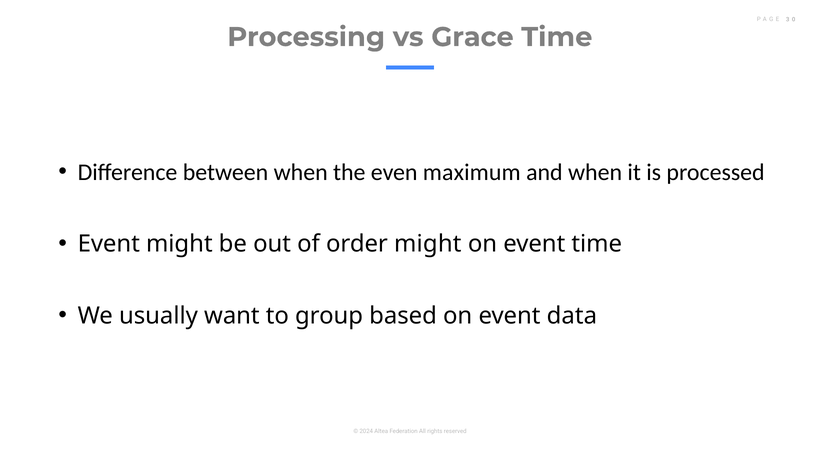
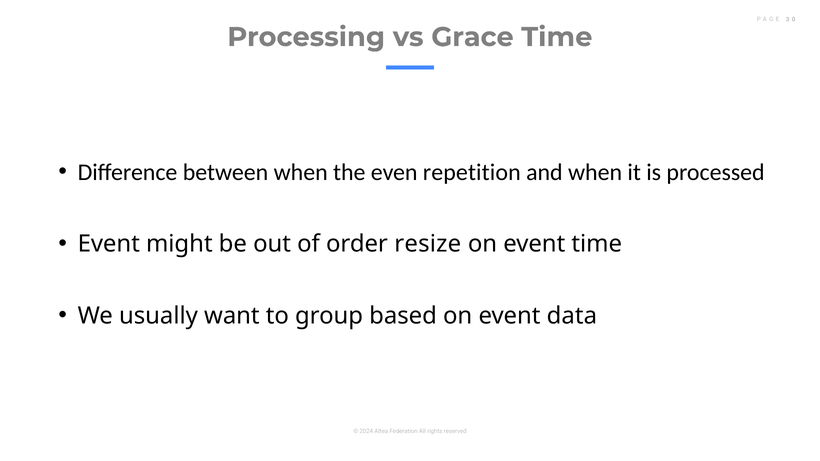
maximum: maximum -> repetition
order might: might -> resize
